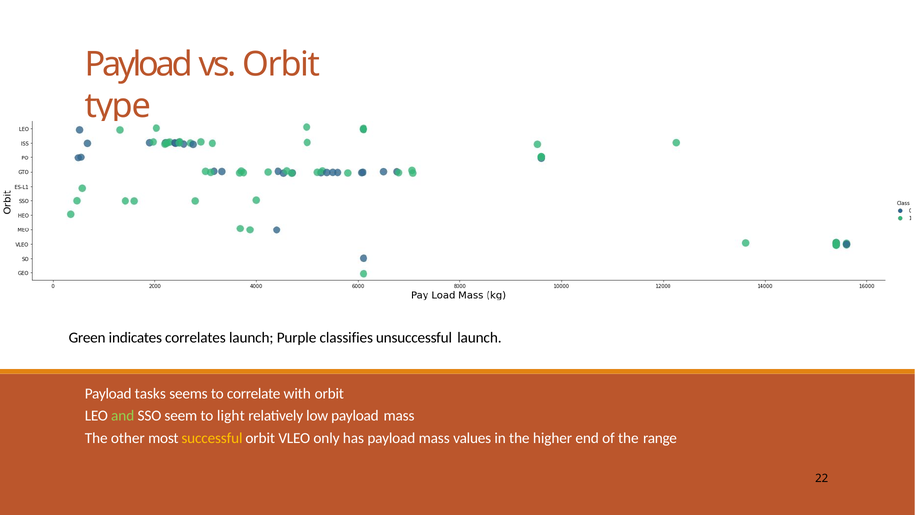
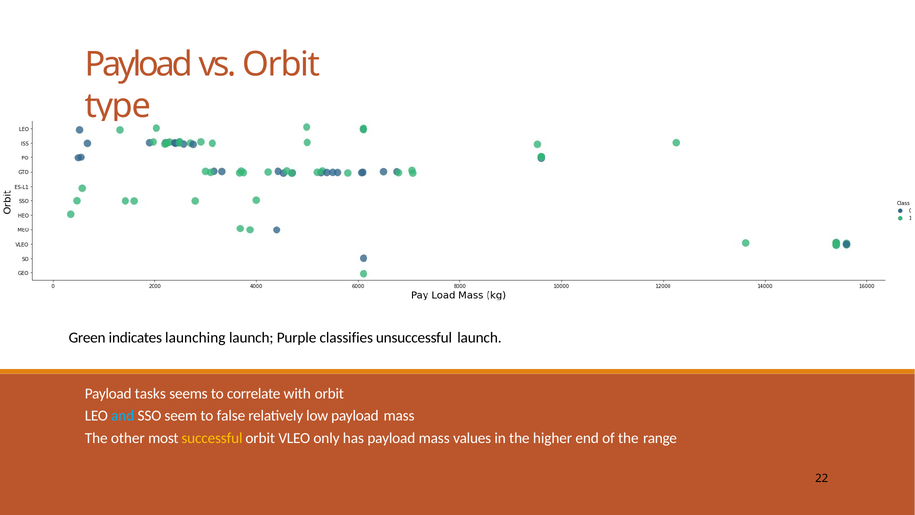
correlates: correlates -> launching
and colour: light green -> light blue
light: light -> false
